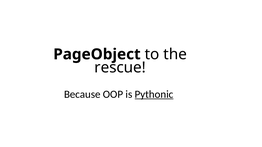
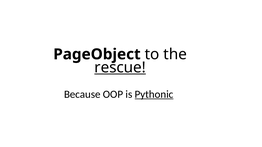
rescue underline: none -> present
